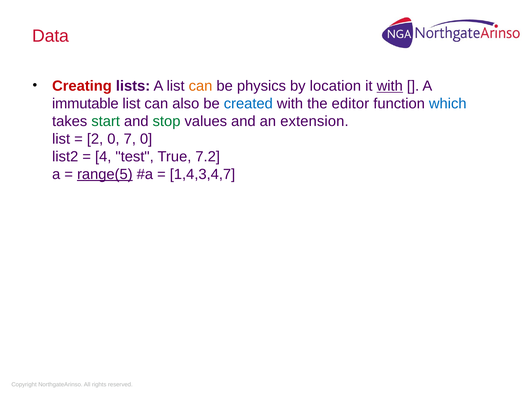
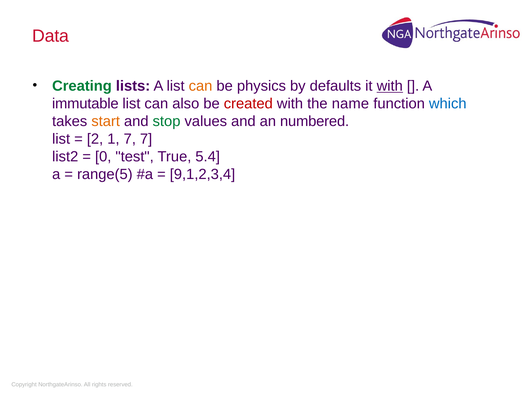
Creating colour: red -> green
location: location -> defaults
created colour: blue -> red
editor: editor -> name
start colour: green -> orange
extension: extension -> numbered
2 0: 0 -> 1
7 0: 0 -> 7
4: 4 -> 0
7.2: 7.2 -> 5.4
range(5 underline: present -> none
1,4,3,4,7: 1,4,3,4,7 -> 9,1,2,3,4
